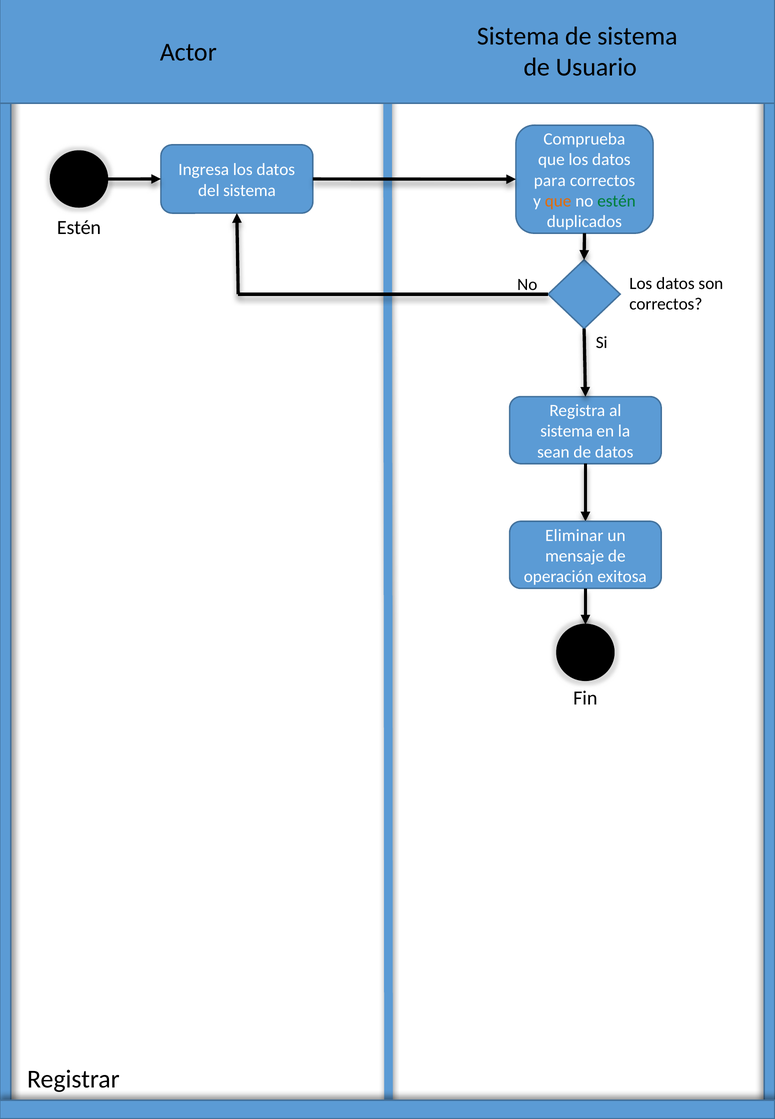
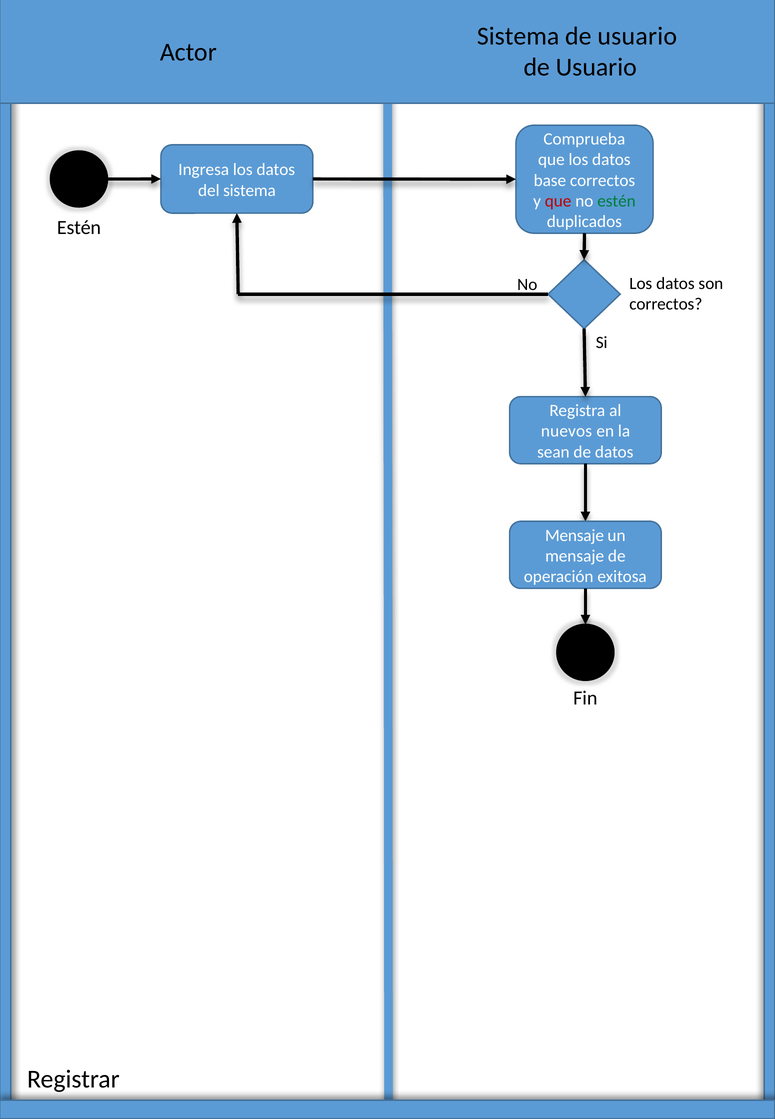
sistema at (637, 36): sistema -> usuario
para: para -> base
que at (558, 201) colour: orange -> red
sistema at (567, 431): sistema -> nuevos
Eliminar at (574, 536): Eliminar -> Mensaje
